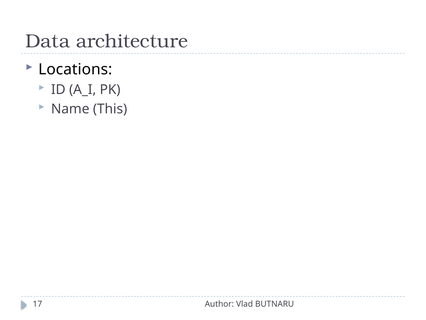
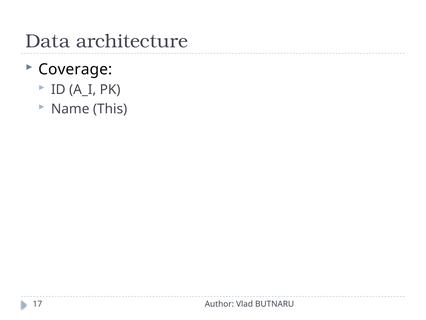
Locations: Locations -> Coverage
